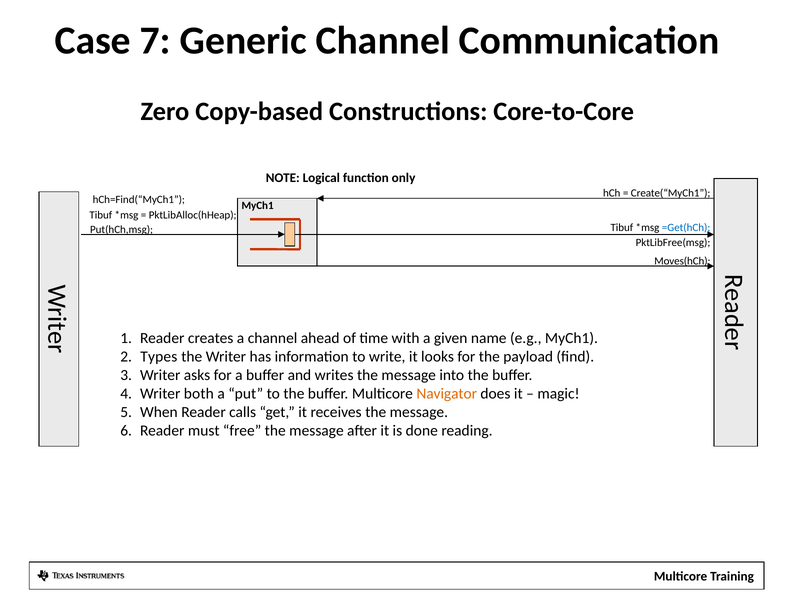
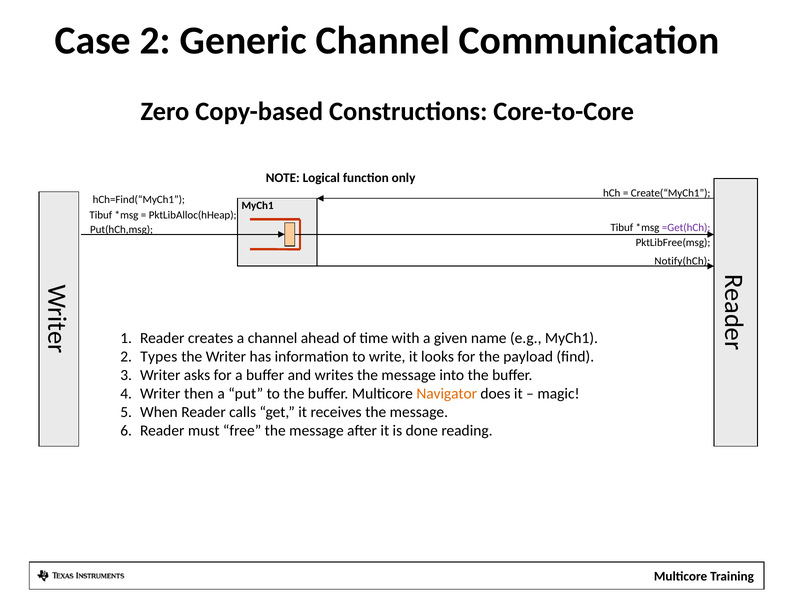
Case 7: 7 -> 2
=Get(hCh colour: blue -> purple
Moves(hCh: Moves(hCh -> Notify(hCh
both: both -> then
